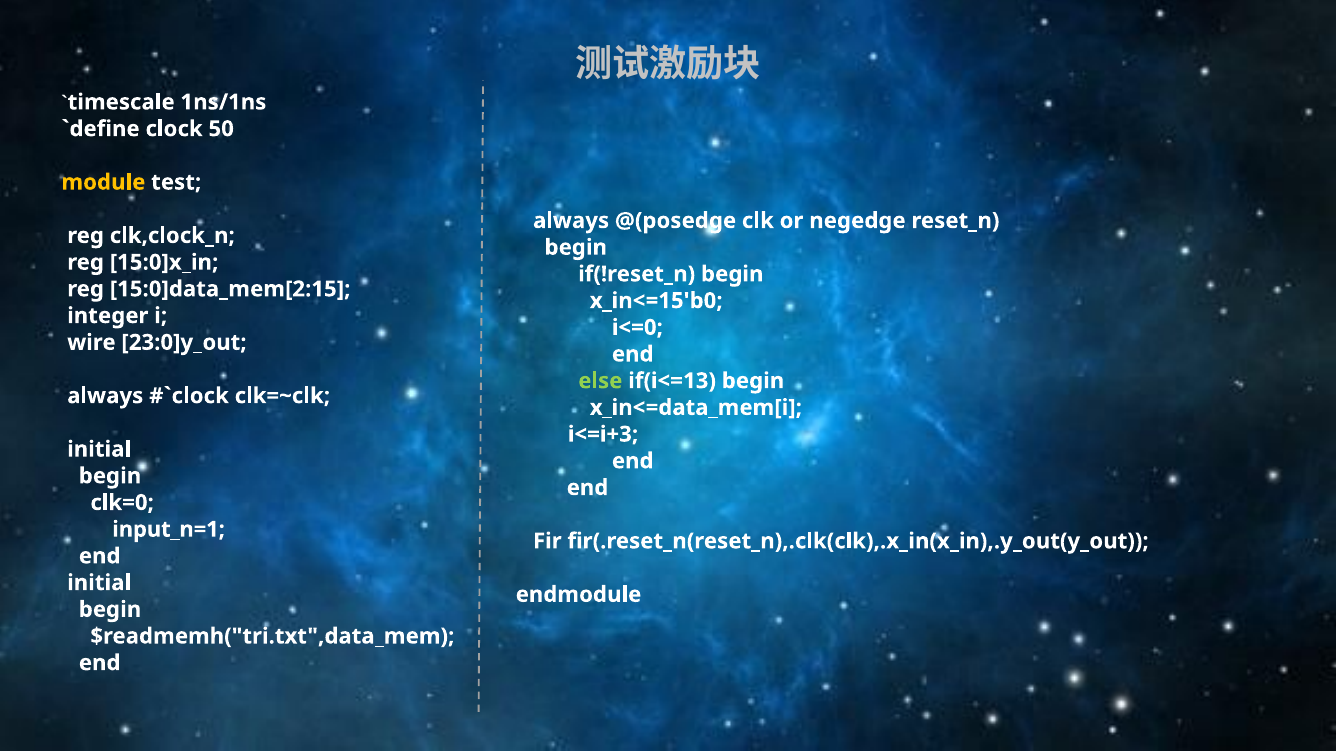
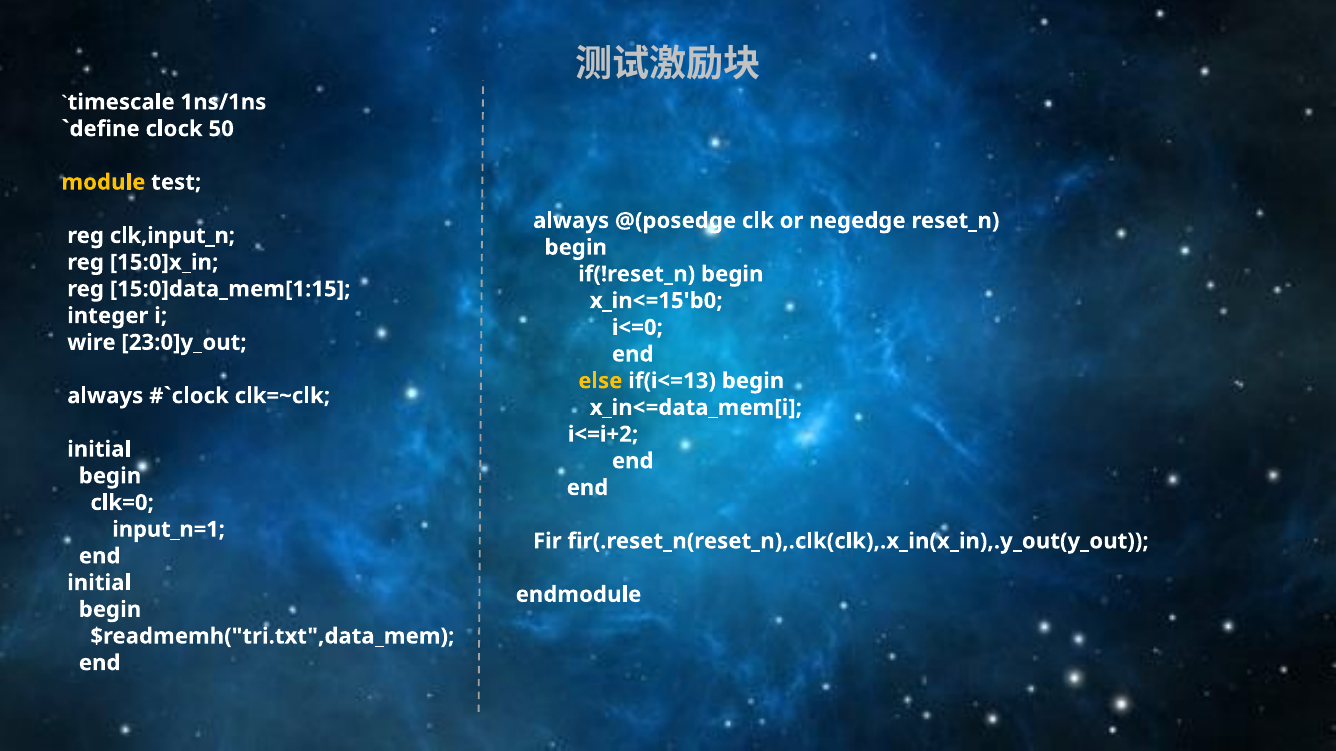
clk,clock_n: clk,clock_n -> clk,input_n
15:0]data_mem[2:15: 15:0]data_mem[2:15 -> 15:0]data_mem[1:15
else colour: light green -> yellow
i<=i+3: i<=i+3 -> i<=i+2
